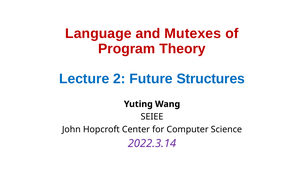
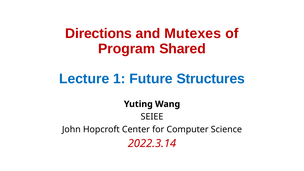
Language: Language -> Directions
Theory: Theory -> Shared
2: 2 -> 1
2022.3.14 colour: purple -> red
